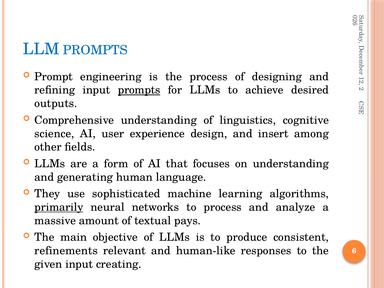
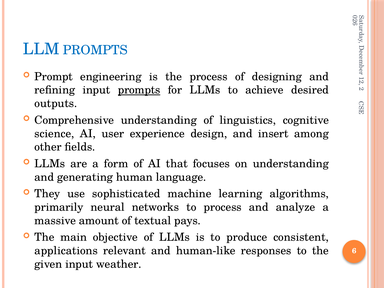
primarily underline: present -> none
refinements: refinements -> applications
creating: creating -> weather
